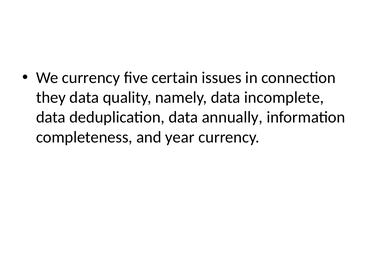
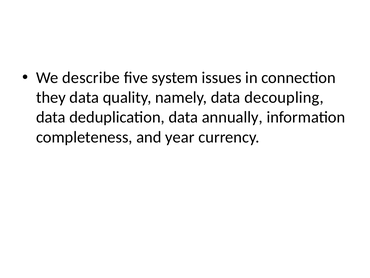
We currency: currency -> describe
certain: certain -> system
incomplete: incomplete -> decoupling
